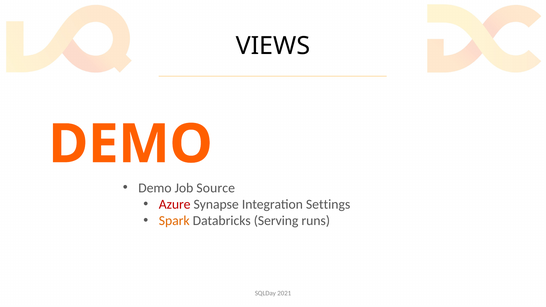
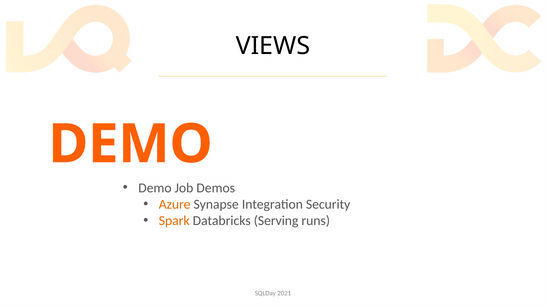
Source: Source -> Demos
Azure colour: red -> orange
Settings: Settings -> Security
